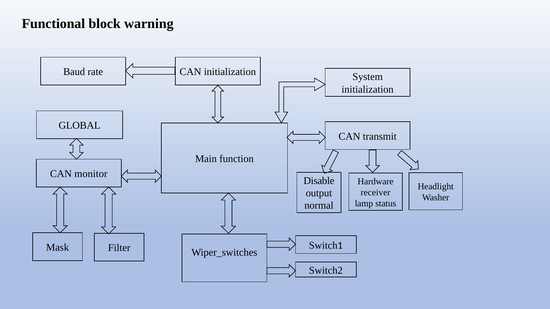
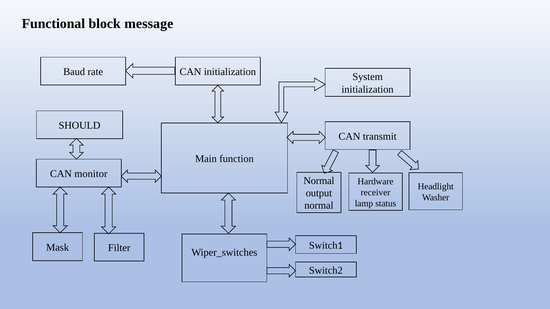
warning: warning -> message
GLOBAL: GLOBAL -> SHOULD
Disable at (319, 181): Disable -> Normal
